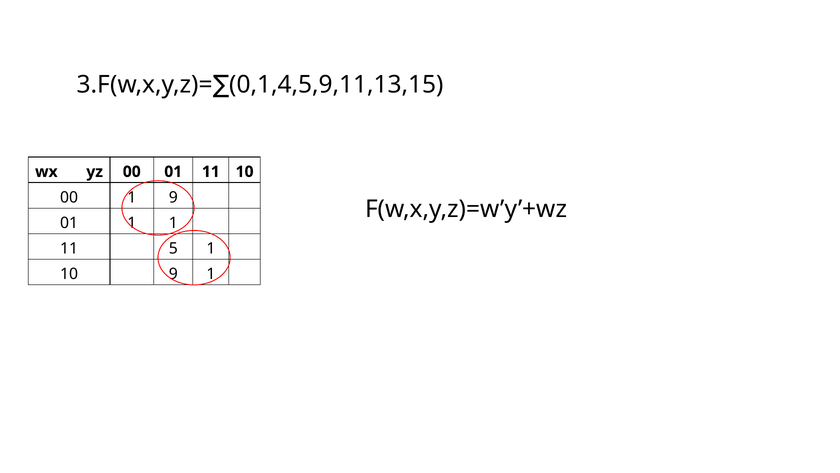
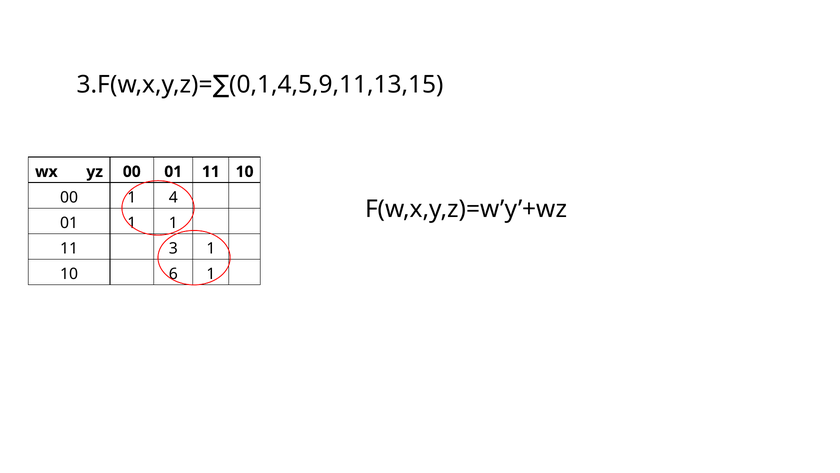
1 9: 9 -> 4
5: 5 -> 3
10 9: 9 -> 6
